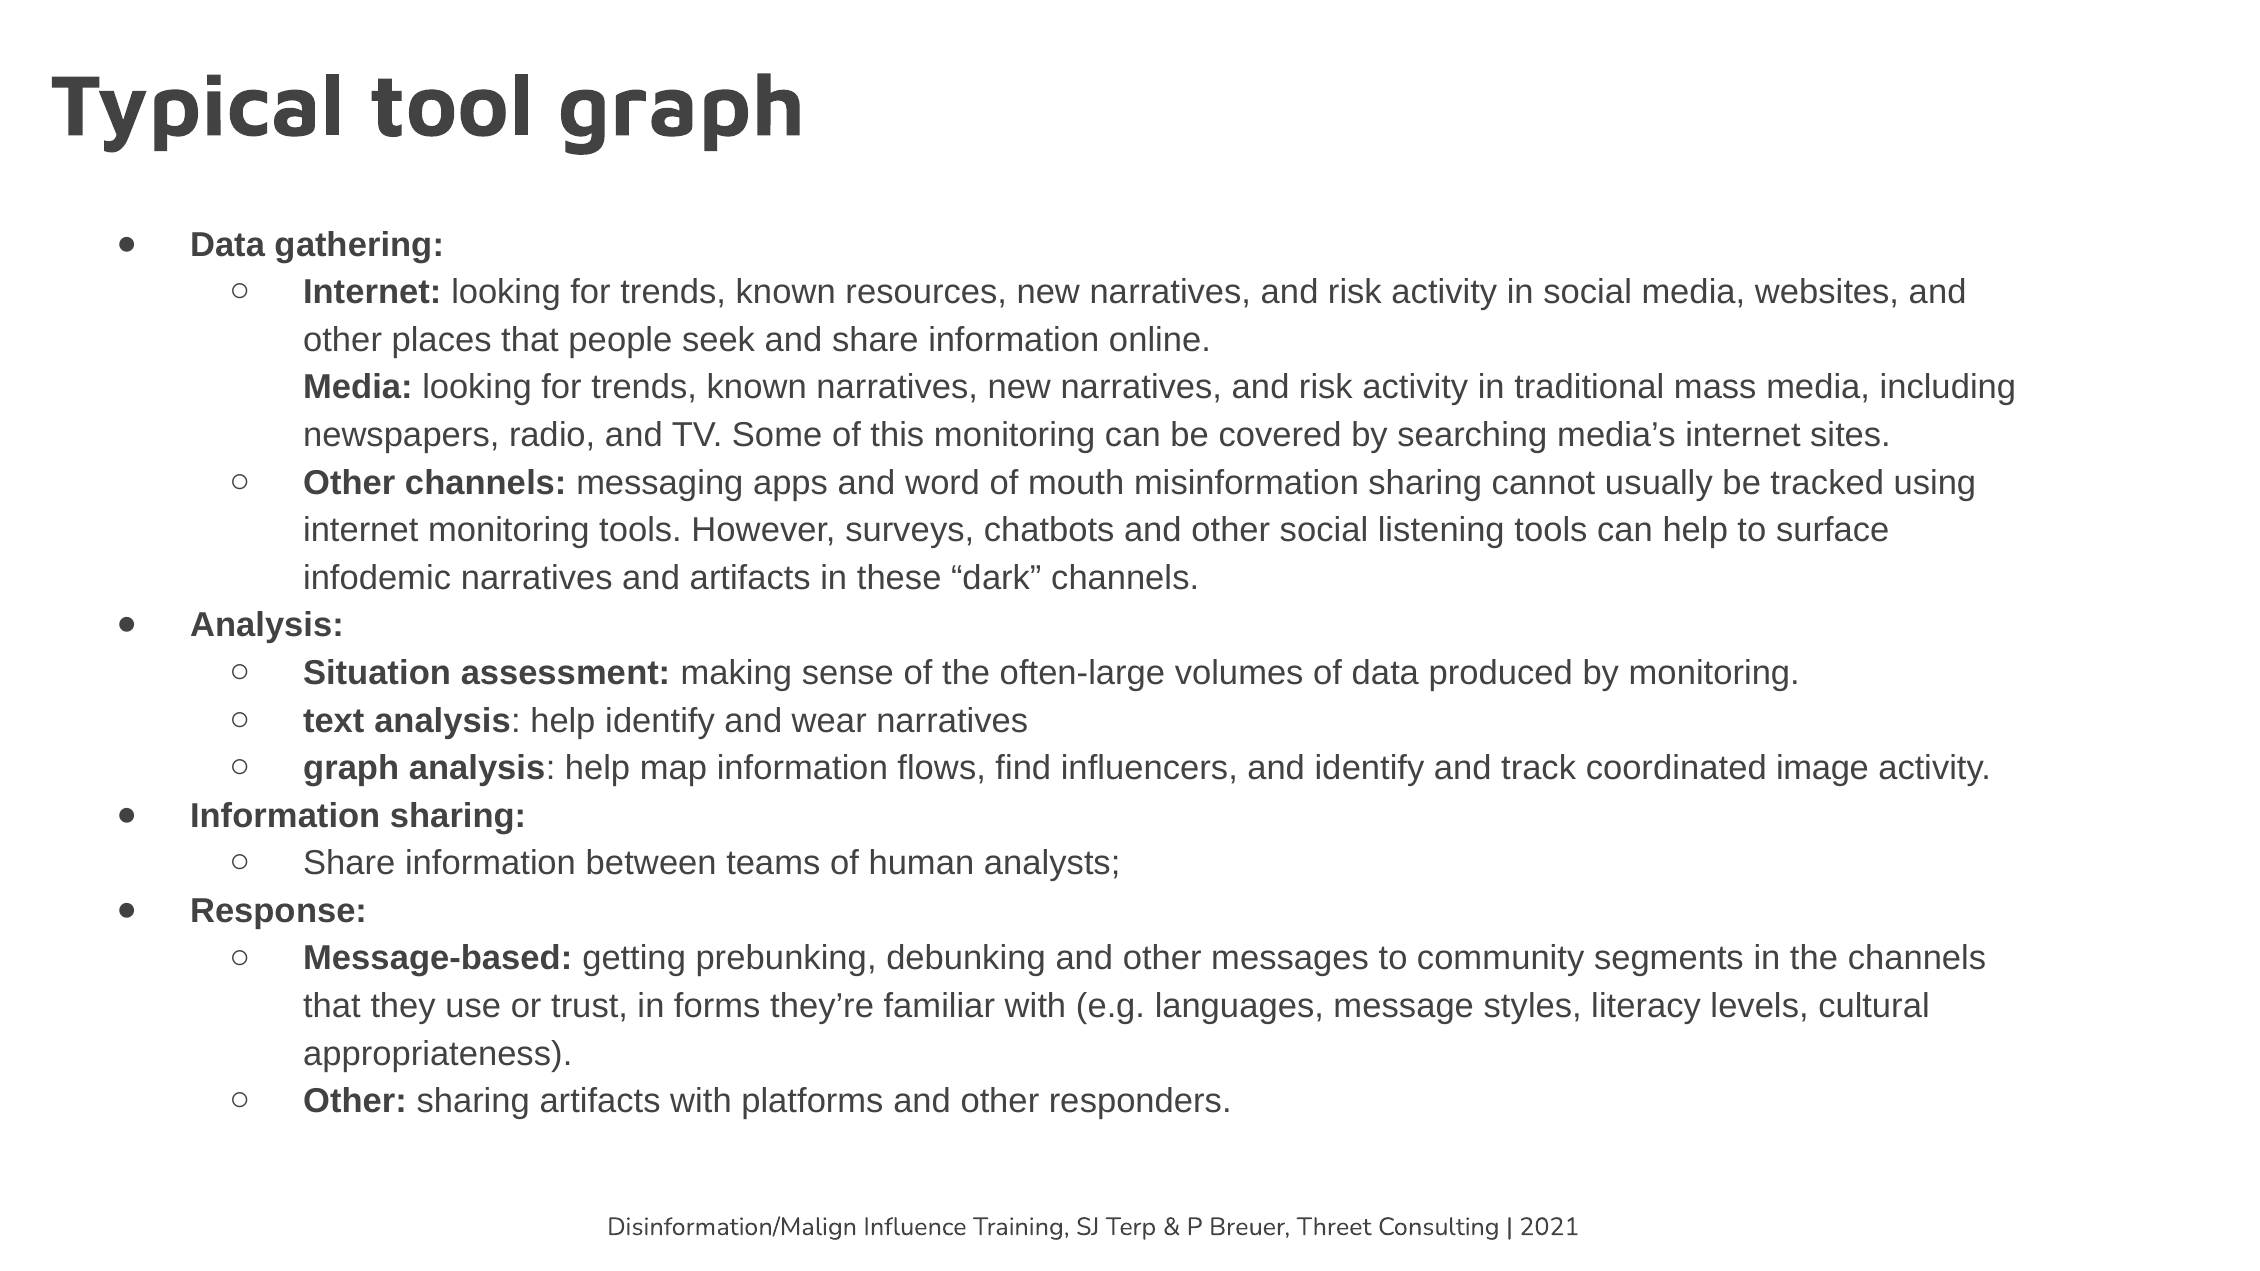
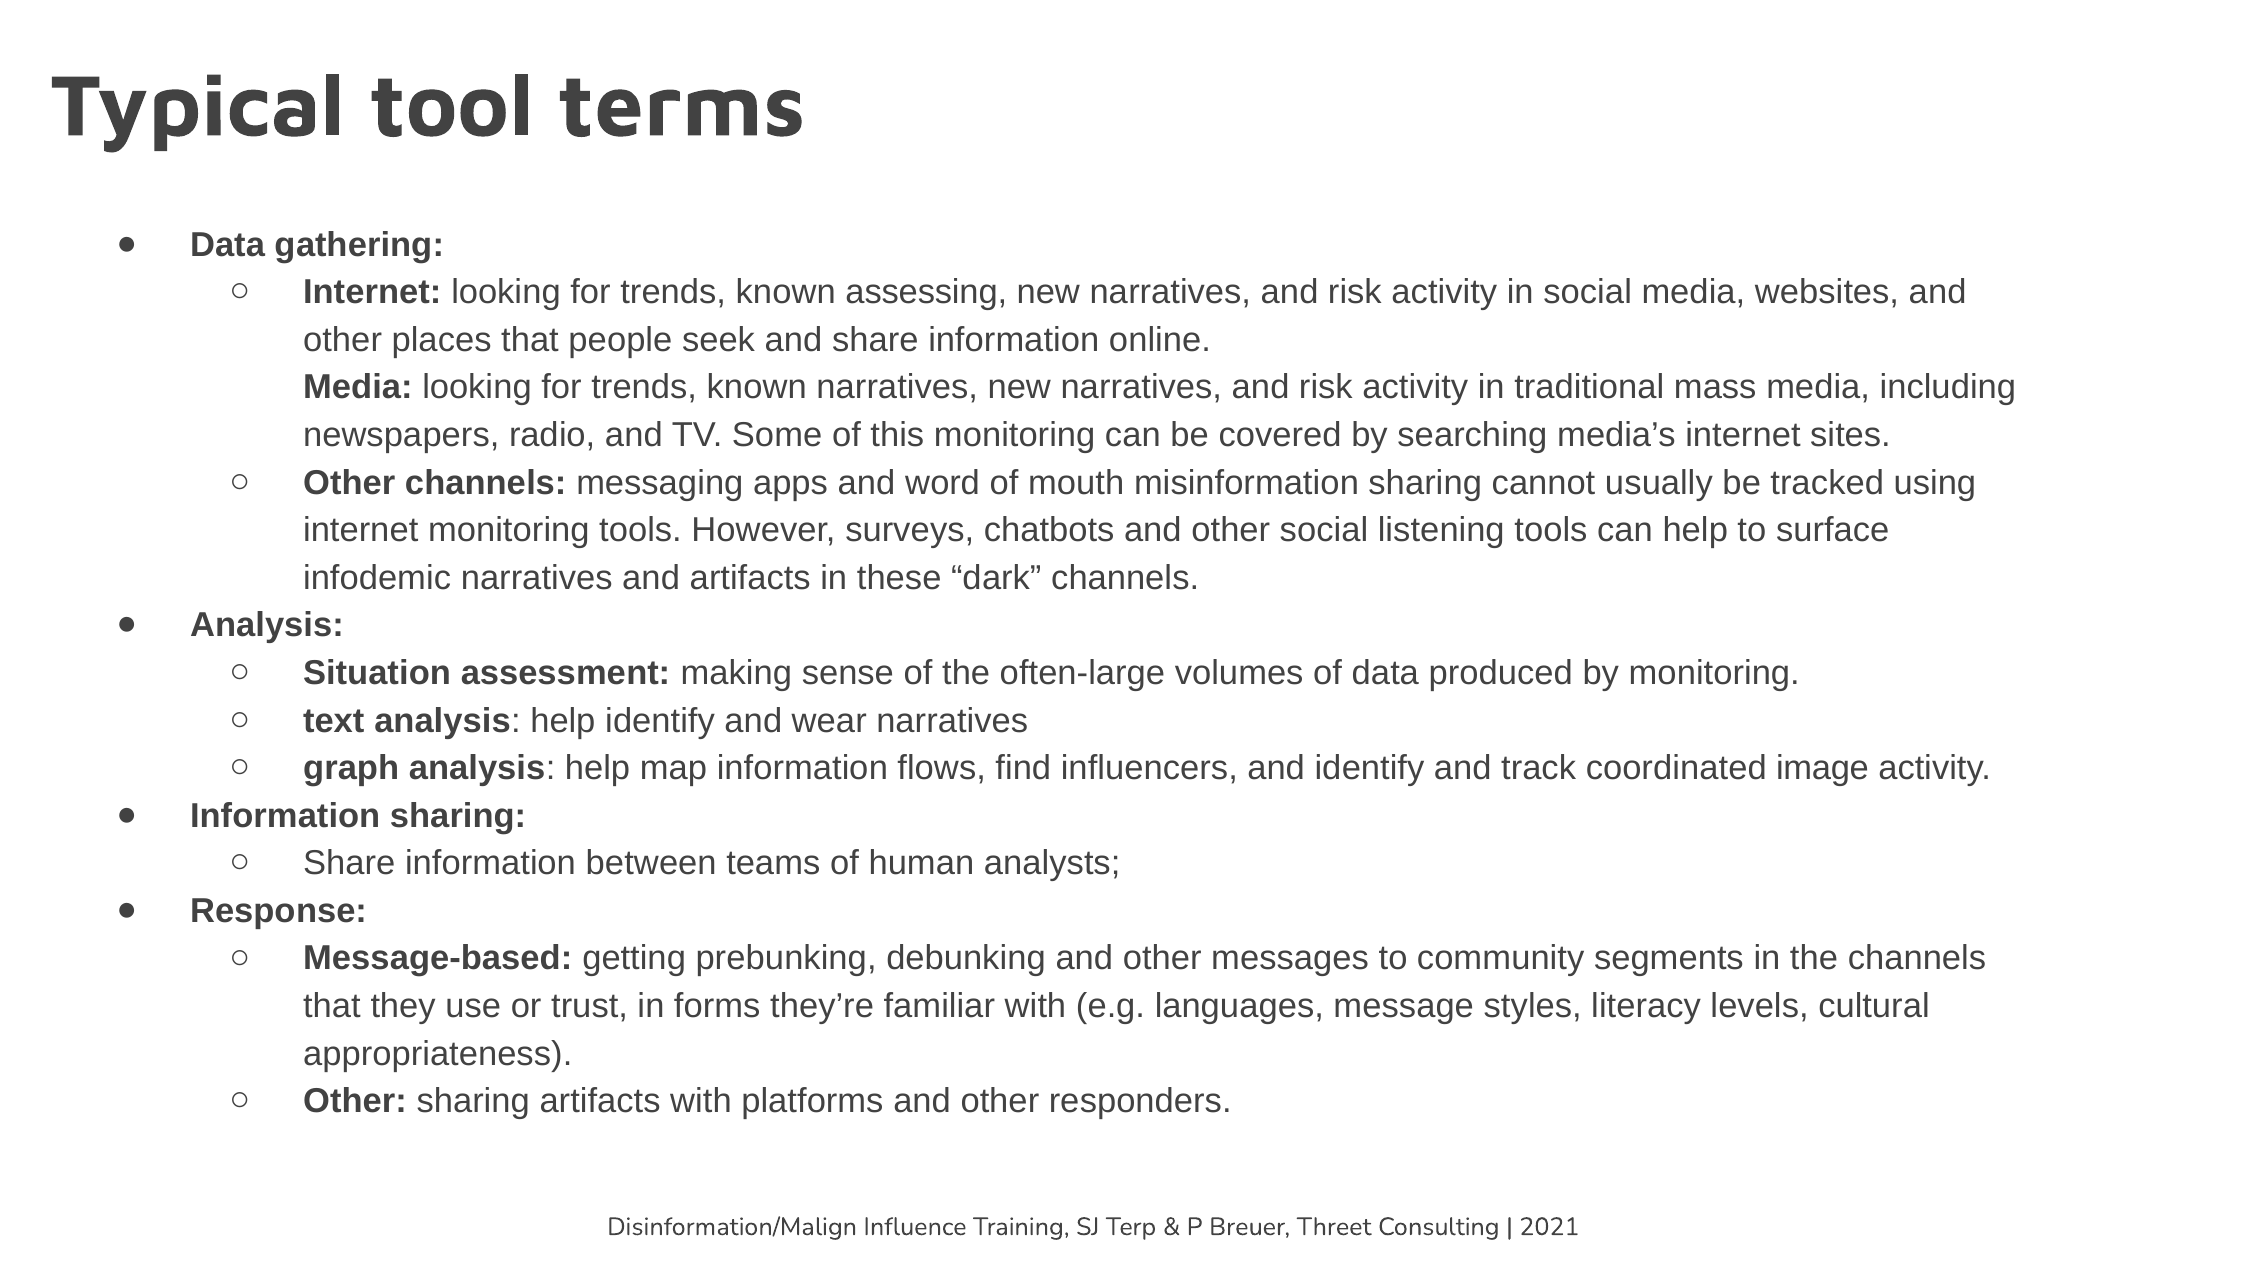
tool graph: graph -> terms
resources: resources -> assessing
